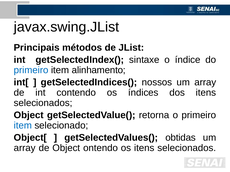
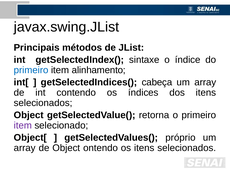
nossos: nossos -> cabeça
item at (23, 126) colour: blue -> purple
obtidas: obtidas -> próprio
